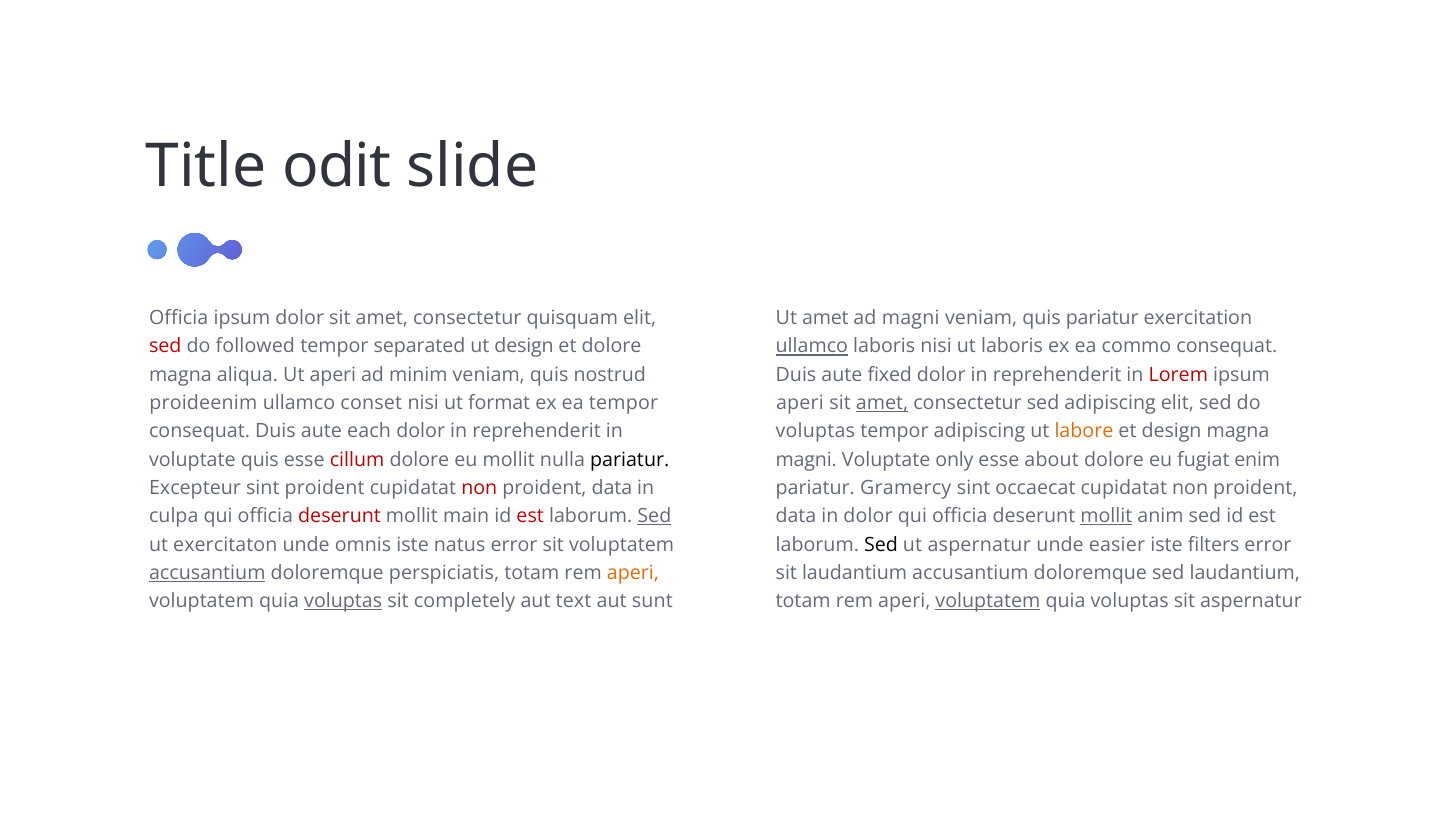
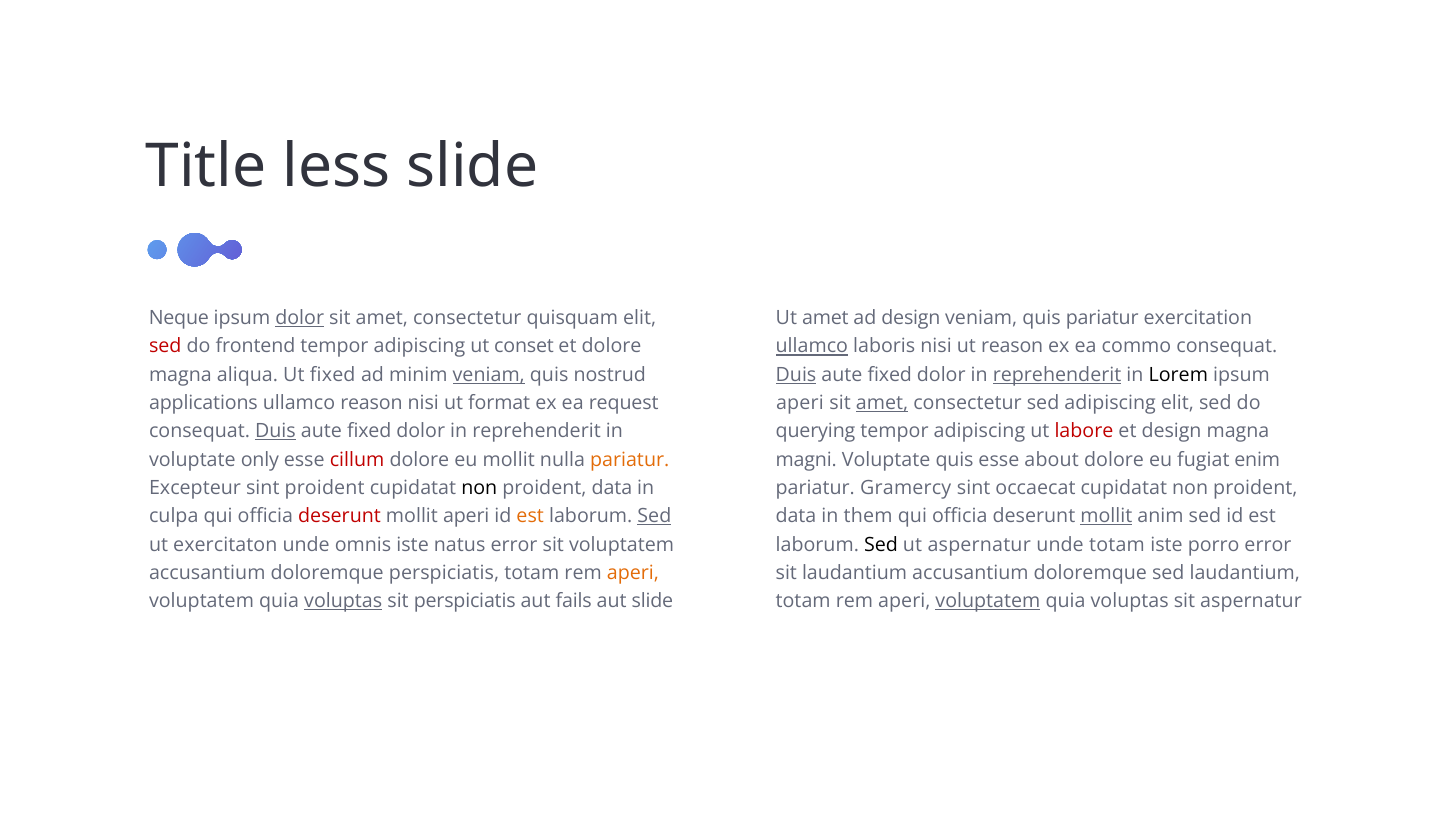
odit: odit -> less
Officia at (179, 318): Officia -> Neque
dolor at (300, 318) underline: none -> present
ad magni: magni -> design
followed: followed -> frontend
separated at (419, 347): separated -> adipiscing
ut design: design -> conset
ut laboris: laboris -> reason
Ut aperi: aperi -> fixed
veniam at (489, 375) underline: none -> present
Duis at (796, 375) underline: none -> present
reprehenderit at (1057, 375) underline: none -> present
Lorem colour: red -> black
proideenim: proideenim -> applications
ullamco conset: conset -> reason
ea tempor: tempor -> request
Duis at (275, 432) underline: none -> present
each at (369, 432): each -> fixed
voluptas at (815, 432): voluptas -> querying
labore colour: orange -> red
voluptate quis: quis -> only
pariatur at (630, 460) colour: black -> orange
Voluptate only: only -> quis
non at (479, 488) colour: red -> black
mollit main: main -> aperi
est at (530, 517) colour: red -> orange
in dolor: dolor -> them
unde easier: easier -> totam
filters: filters -> porro
accusantium at (207, 573) underline: present -> none
sit completely: completely -> perspiciatis
text: text -> fails
aut sunt: sunt -> slide
